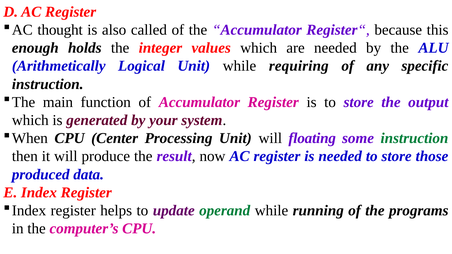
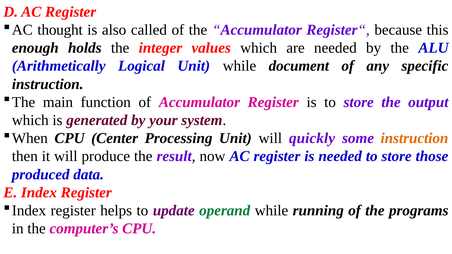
requiring: requiring -> document
floating: floating -> quickly
instruction at (414, 138) colour: green -> orange
